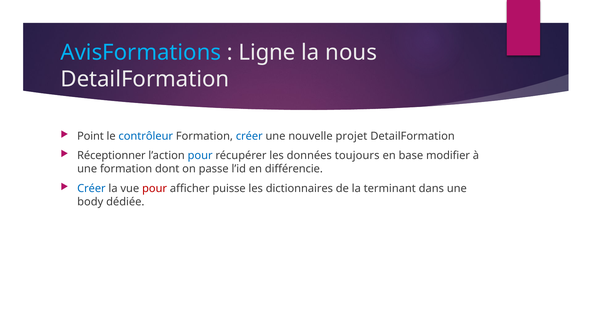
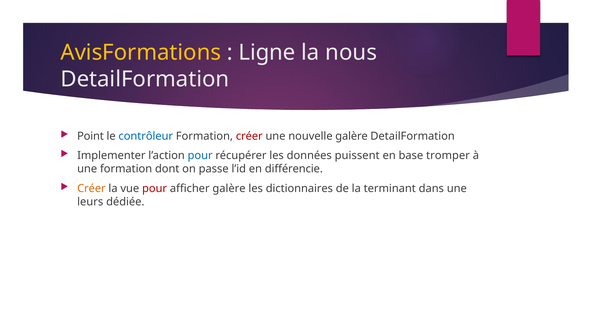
AvisFormations colour: light blue -> yellow
créer at (249, 136) colour: blue -> red
nouvelle projet: projet -> galère
Réceptionner: Réceptionner -> Implementer
toujours: toujours -> puissent
modifier: modifier -> tromper
Créer at (91, 188) colour: blue -> orange
afficher puisse: puisse -> galère
body: body -> leurs
